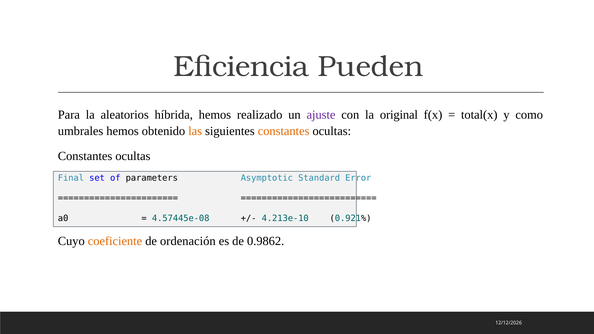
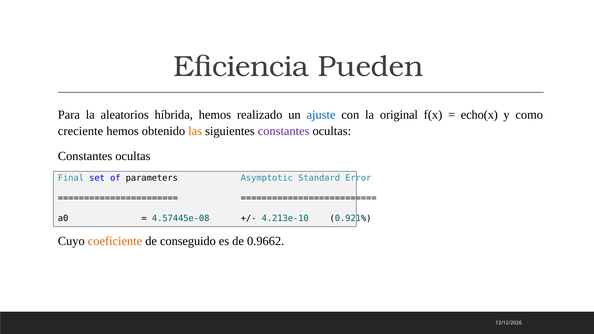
ajuste colour: purple -> blue
total(x: total(x -> echo(x
umbrales: umbrales -> creciente
constantes at (284, 131) colour: orange -> purple
ordenación: ordenación -> conseguido
0.9862: 0.9862 -> 0.9662
